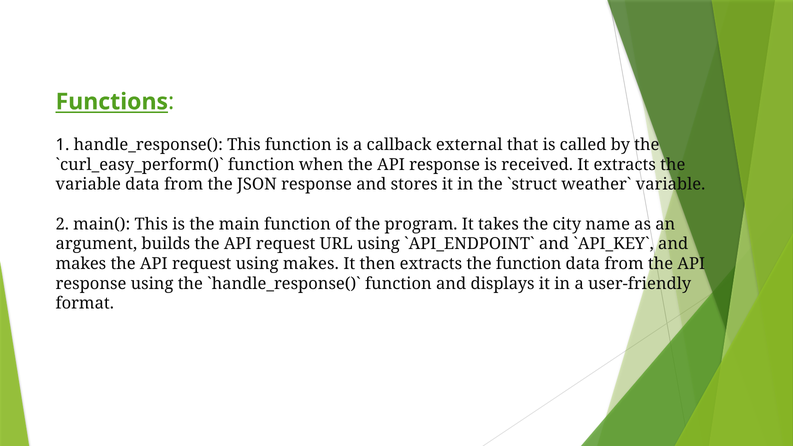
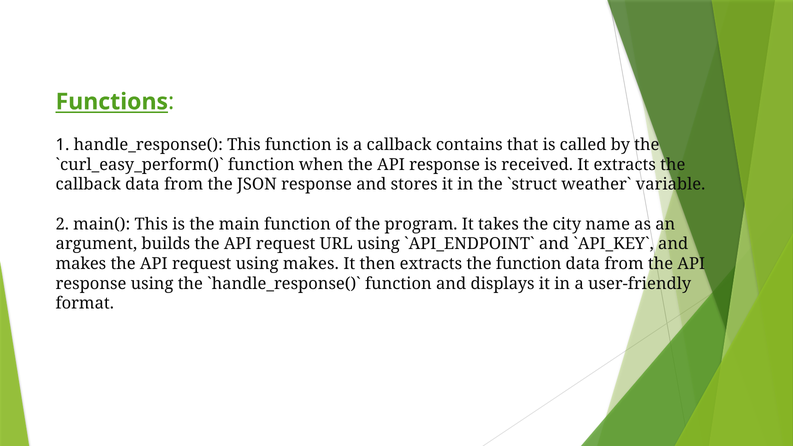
external: external -> contains
variable at (88, 185): variable -> callback
